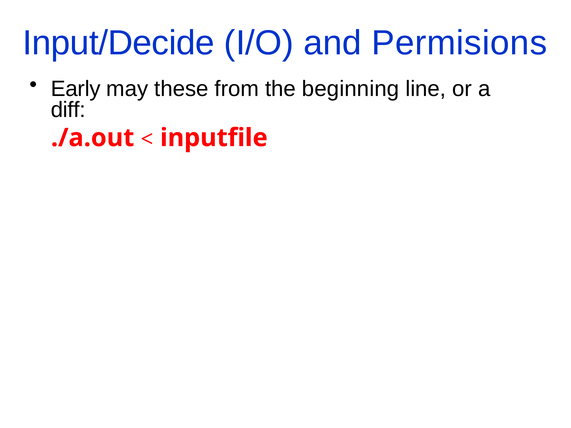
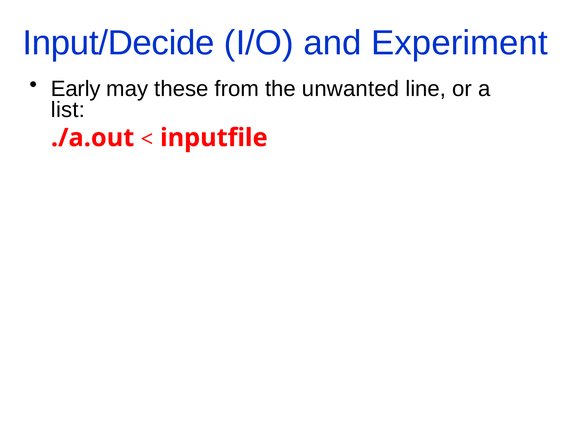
Permisions: Permisions -> Experiment
beginning: beginning -> unwanted
diff: diff -> list
